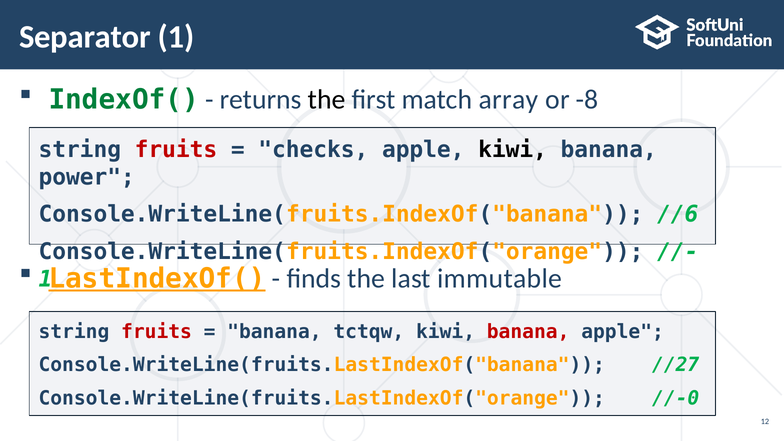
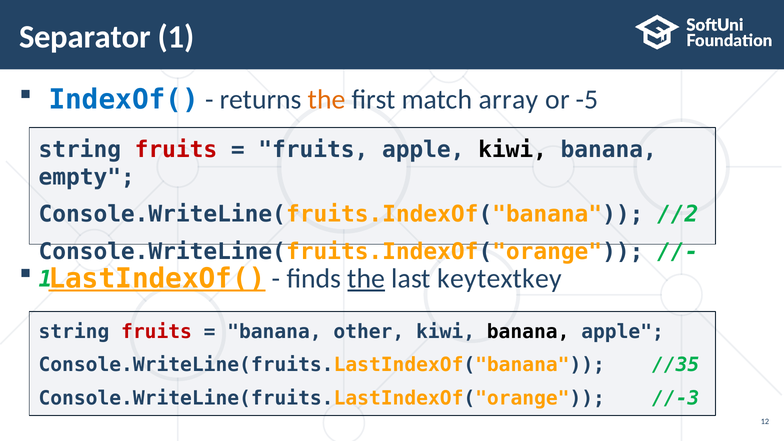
IndexOf( colour: green -> blue
the at (327, 100) colour: black -> orange
-8: -8 -> -5
checks at (313, 150): checks -> fruits
power: power -> empty
//6: //6 -> //2
the at (366, 279) underline: none -> present
immutable: immutable -> keytextkey
tctqw: tctqw -> other
banana at (528, 332) colour: red -> black
//27: //27 -> //35
//-0: //-0 -> //-3
